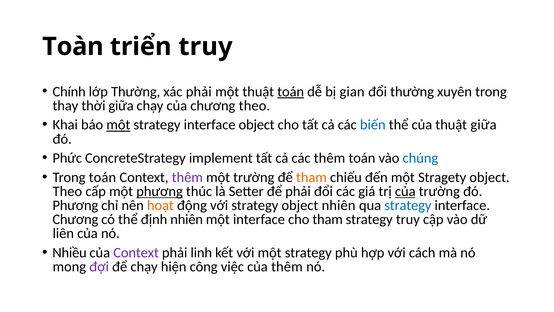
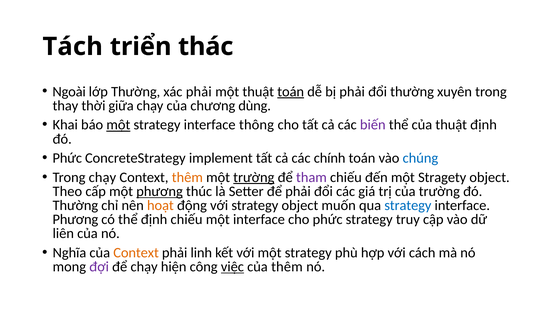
Toàn: Toàn -> Tách
triển truy: truy -> thác
Chính: Chính -> Ngoài
bị gian: gian -> phải
chương theo: theo -> dùng
interface object: object -> thông
biến colour: blue -> purple
thuật giữa: giữa -> định
các thêm: thêm -> chính
Trong toán: toán -> chạy
thêm at (187, 177) colour: purple -> orange
trường at (254, 177) underline: none -> present
tham at (311, 177) colour: orange -> purple
của at (405, 191) underline: present -> none
Phương at (75, 205): Phương -> Thường
object nhiên: nhiên -> muốn
Chương at (75, 219): Chương -> Phương
định nhiên: nhiên -> chiếu
cho tham: tham -> phức
Nhiều: Nhiều -> Nghĩa
Context at (136, 252) colour: purple -> orange
việc underline: none -> present
